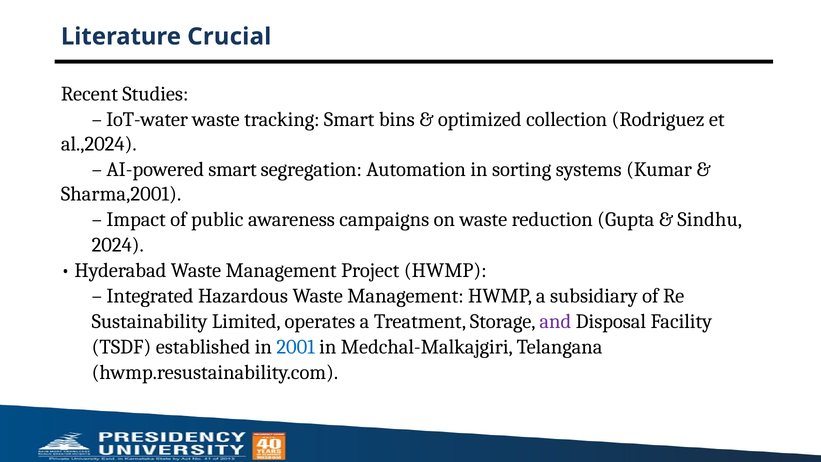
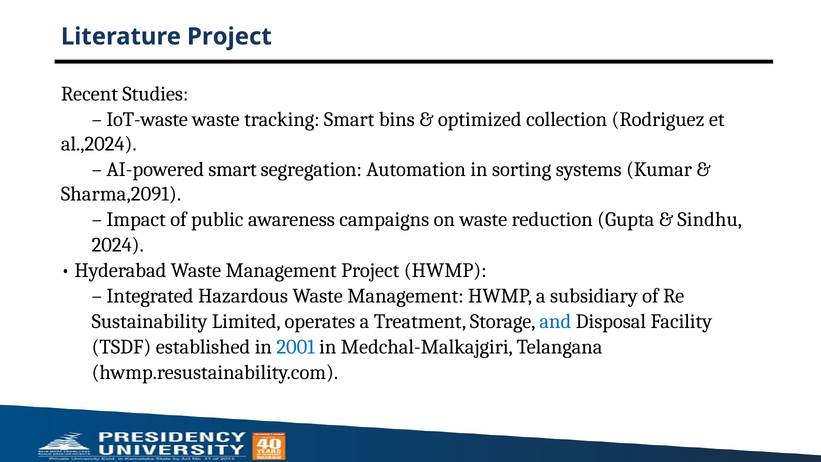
Literature Crucial: Crucial -> Project
IoT-water: IoT-water -> IoT-waste
Sharma,2001: Sharma,2001 -> Sharma,2091
and colour: purple -> blue
